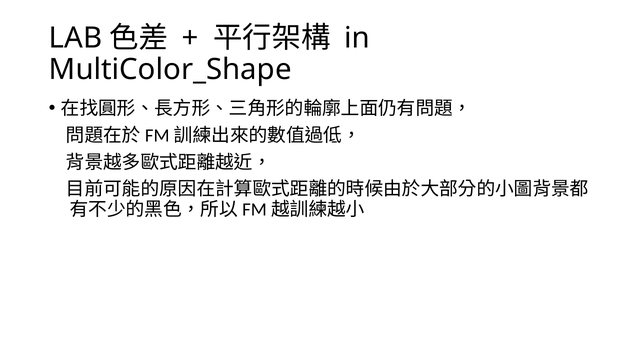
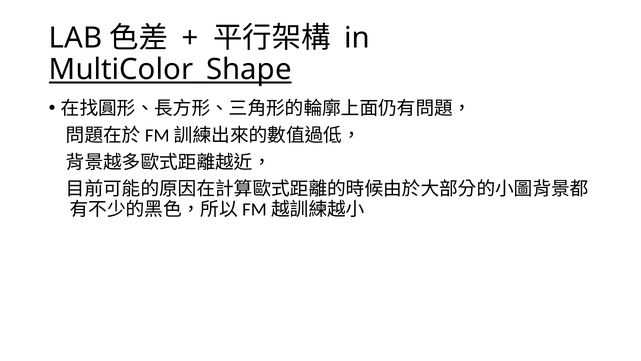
MultiColor_Shape underline: none -> present
